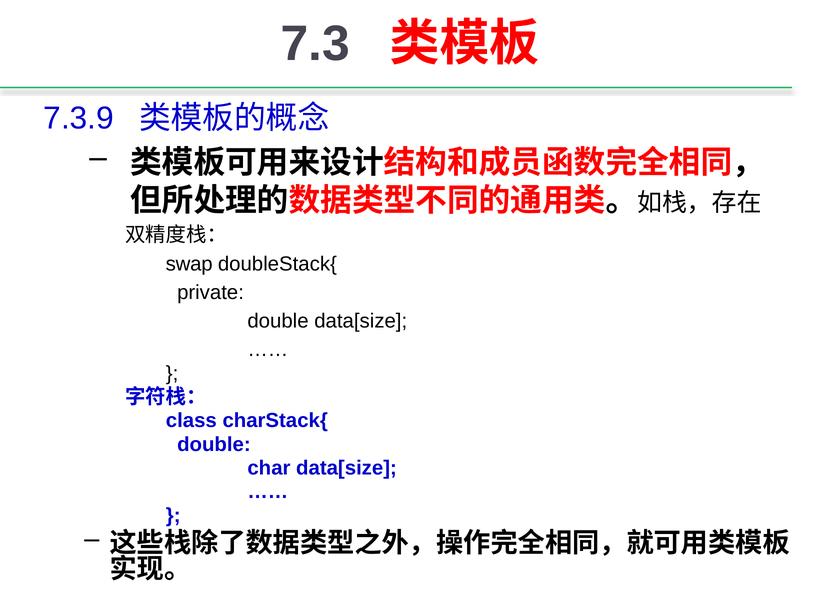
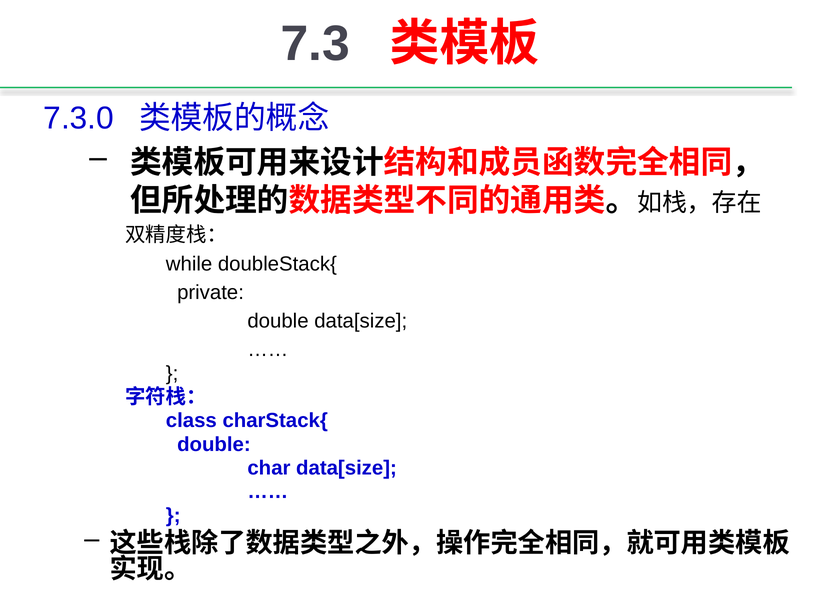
7.3.9: 7.3.9 -> 7.3.0
swap: swap -> while
